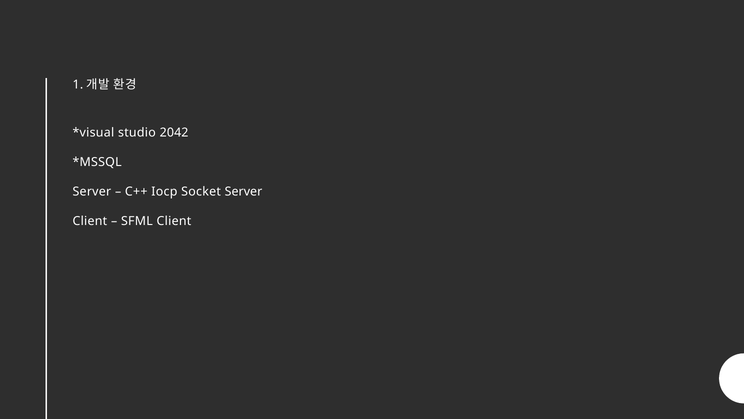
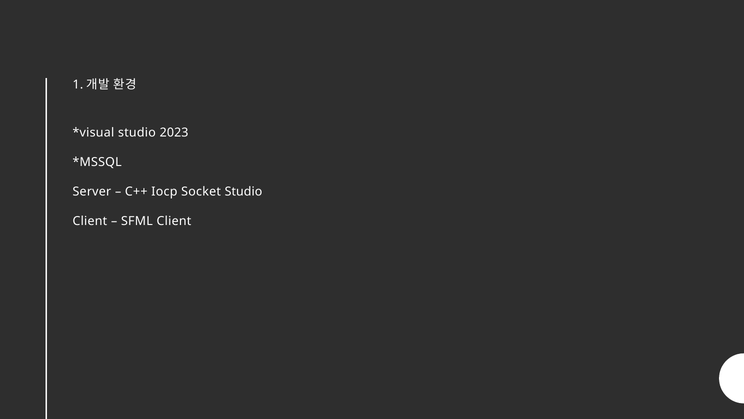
2042: 2042 -> 2023
Socket Server: Server -> Studio
